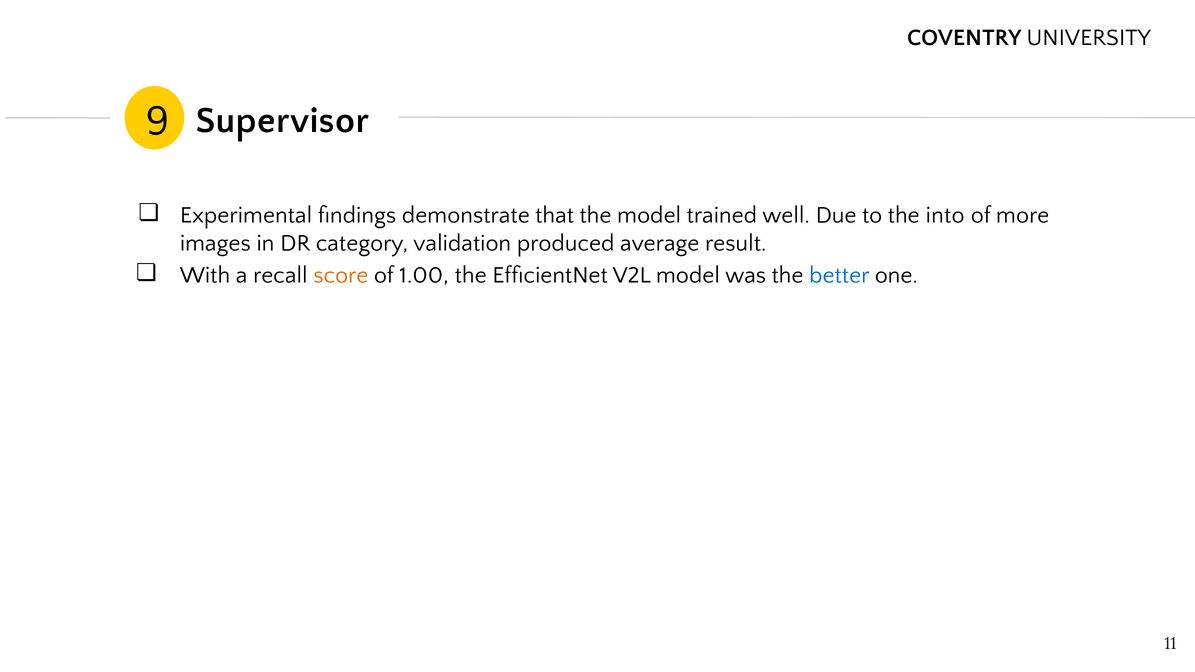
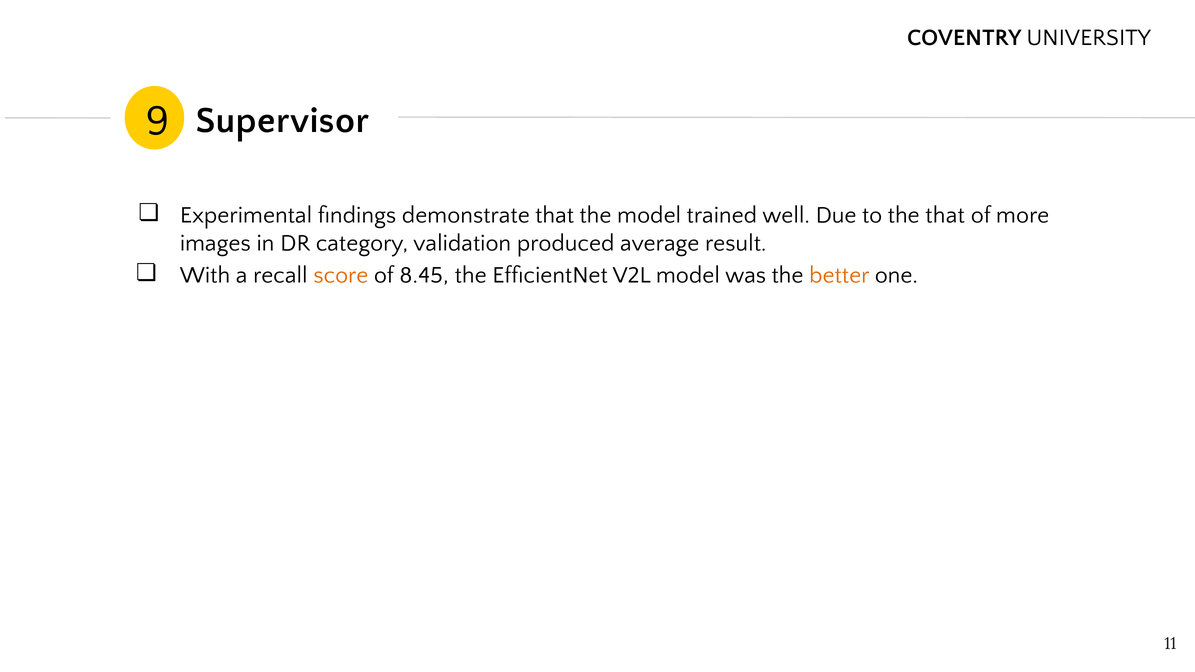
the into: into -> that
1.00: 1.00 -> 8.45
better colour: blue -> orange
